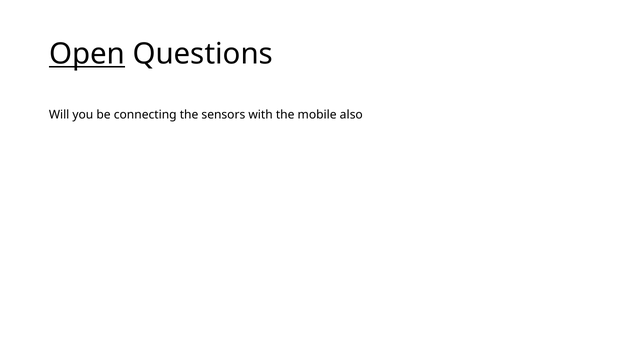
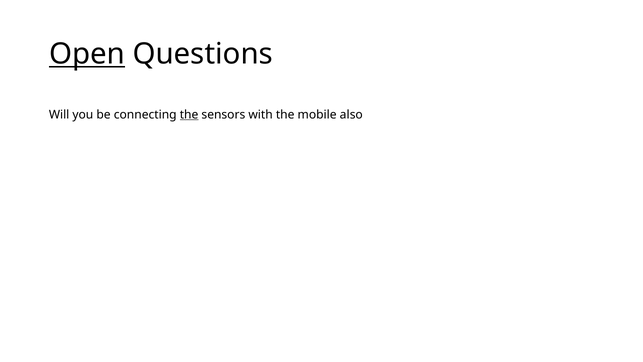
the at (189, 115) underline: none -> present
